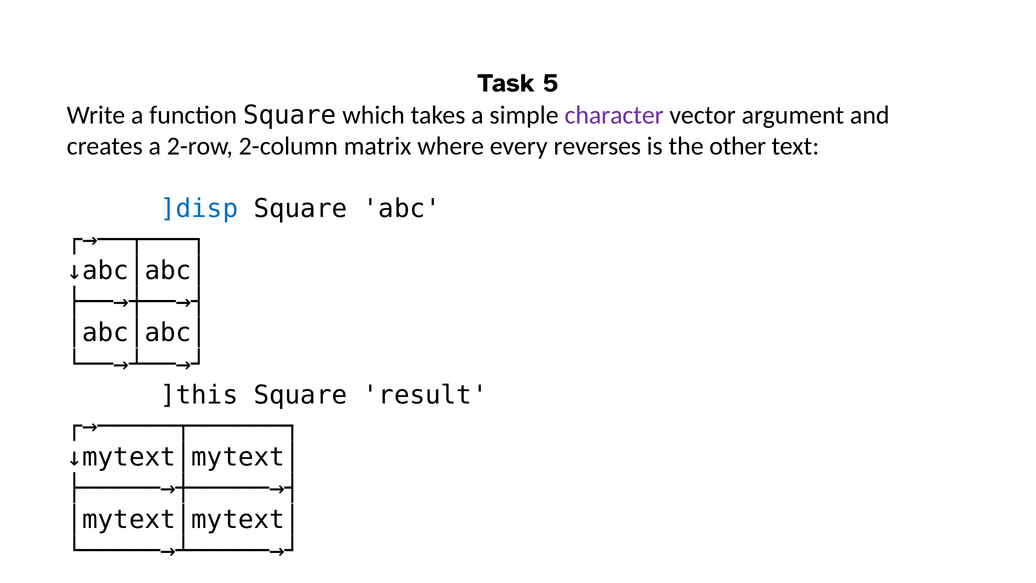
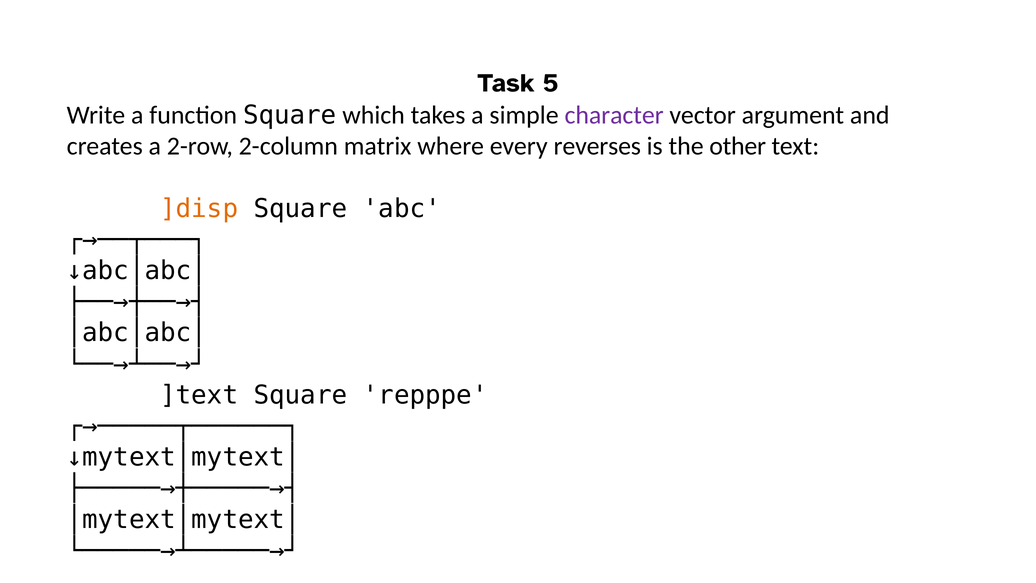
]disp colour: blue -> orange
]this: ]this -> ]text
result: result -> repppe
